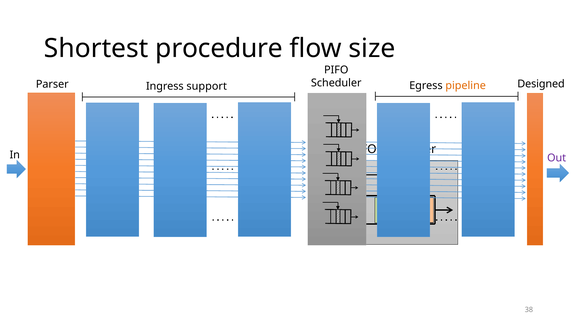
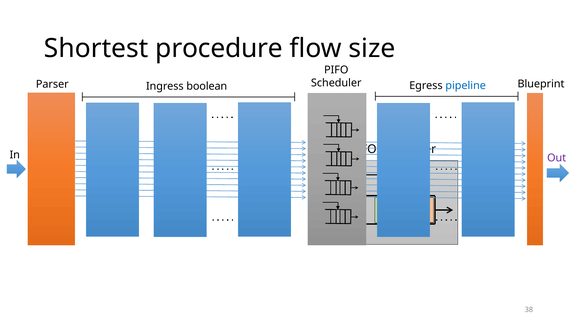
Designed: Designed -> Blueprint
support: support -> boolean
pipeline colour: orange -> blue
